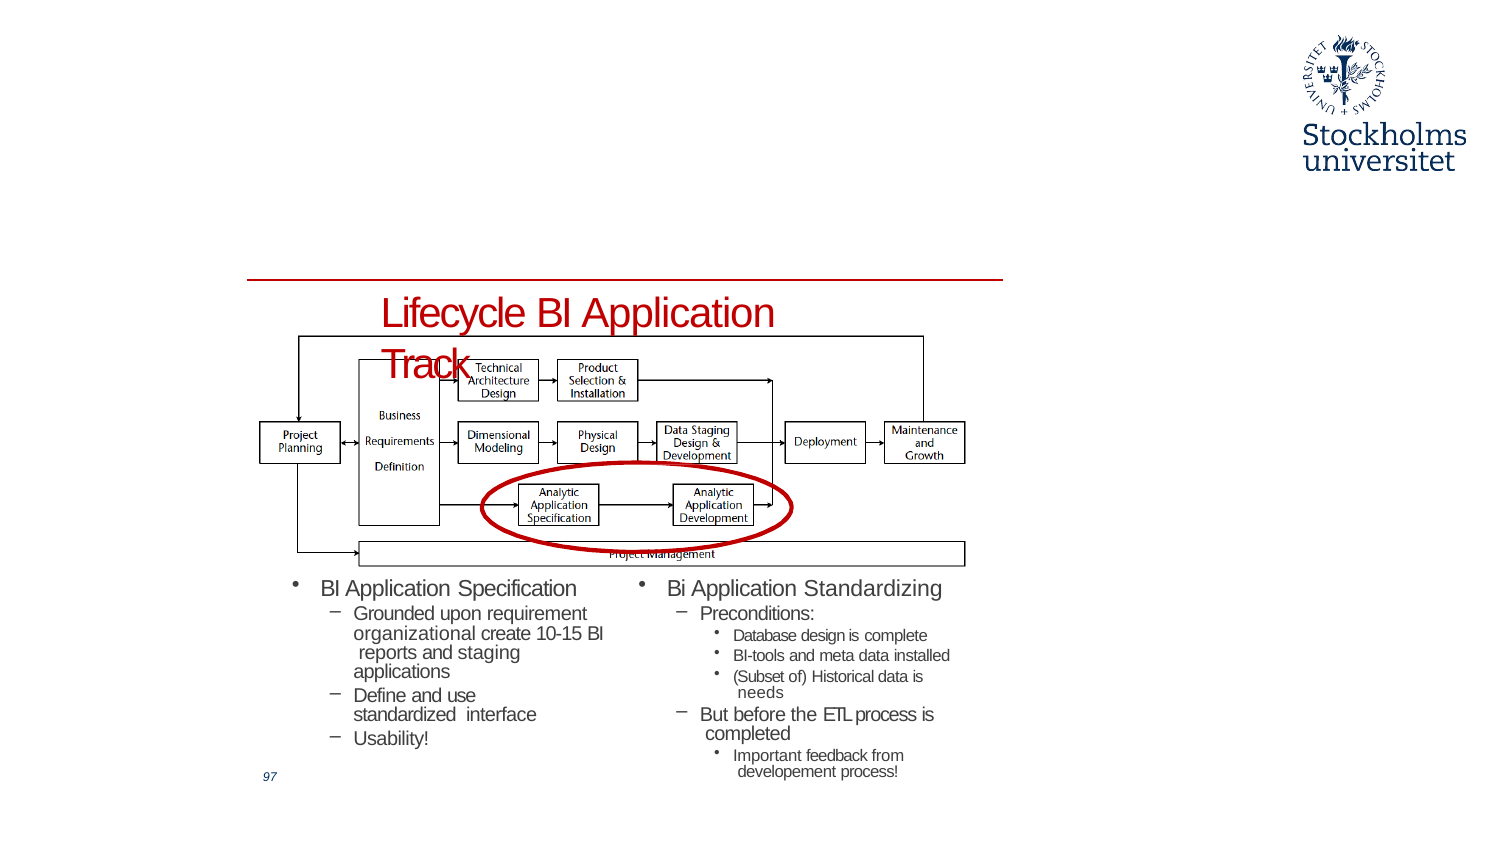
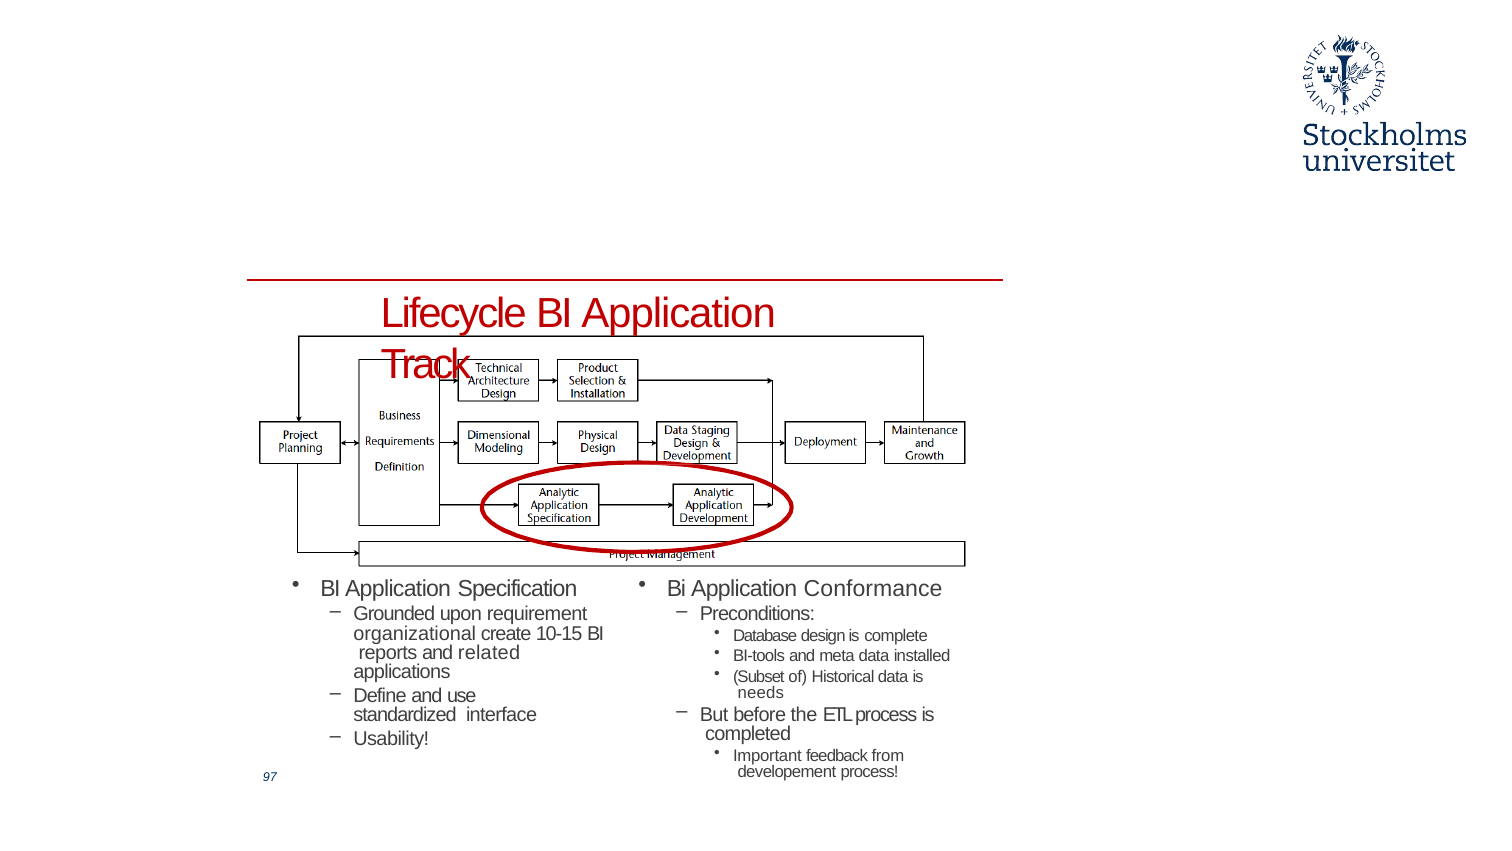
Standardizing: Standardizing -> Conformance
staging: staging -> related
